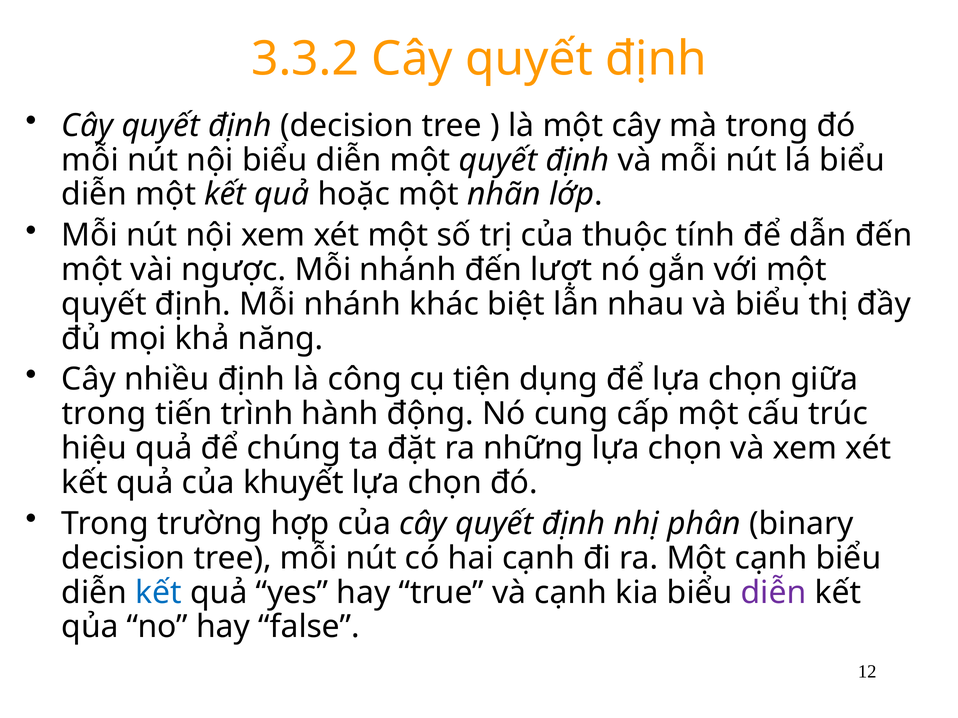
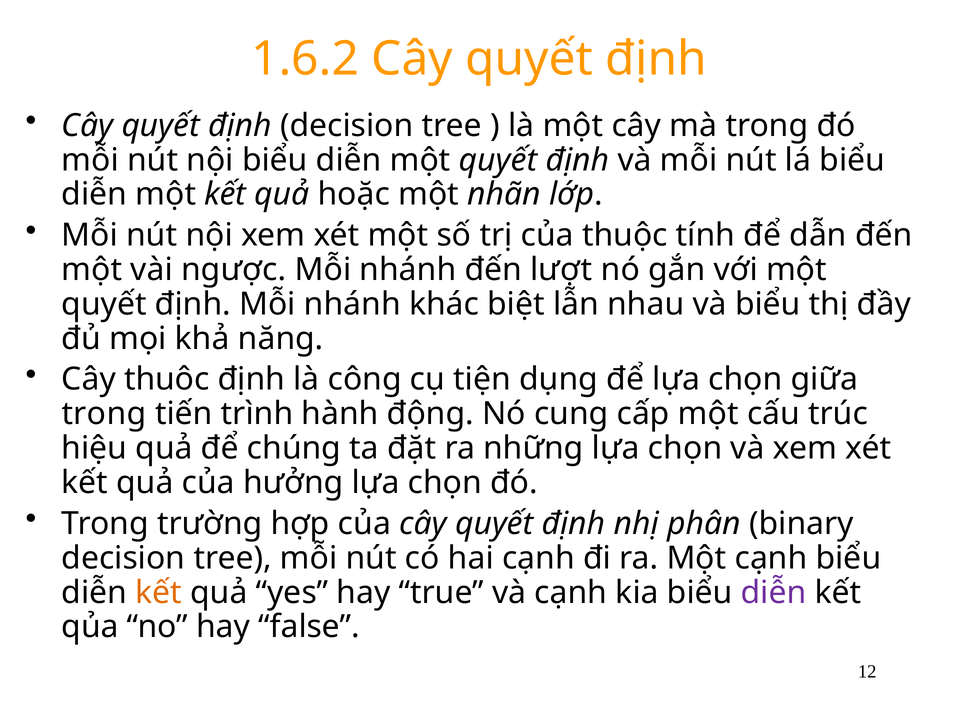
3.3.2: 3.3.2 -> 1.6.2
nhiều: nhiều -> thuôc
khuyết: khuyết -> hưởng
kết at (159, 593) colour: blue -> orange
